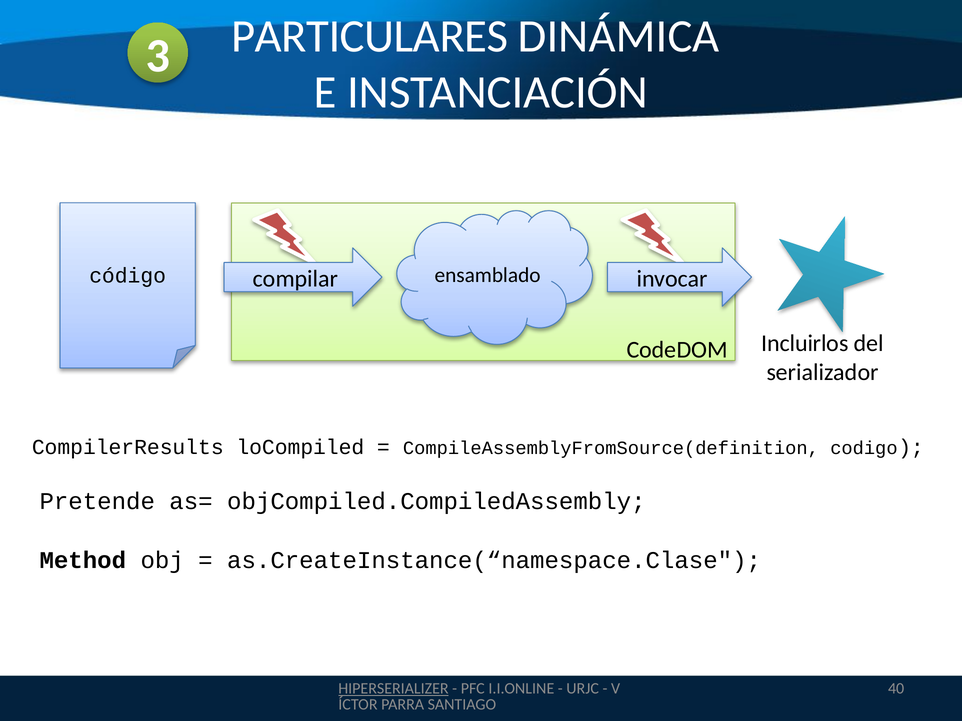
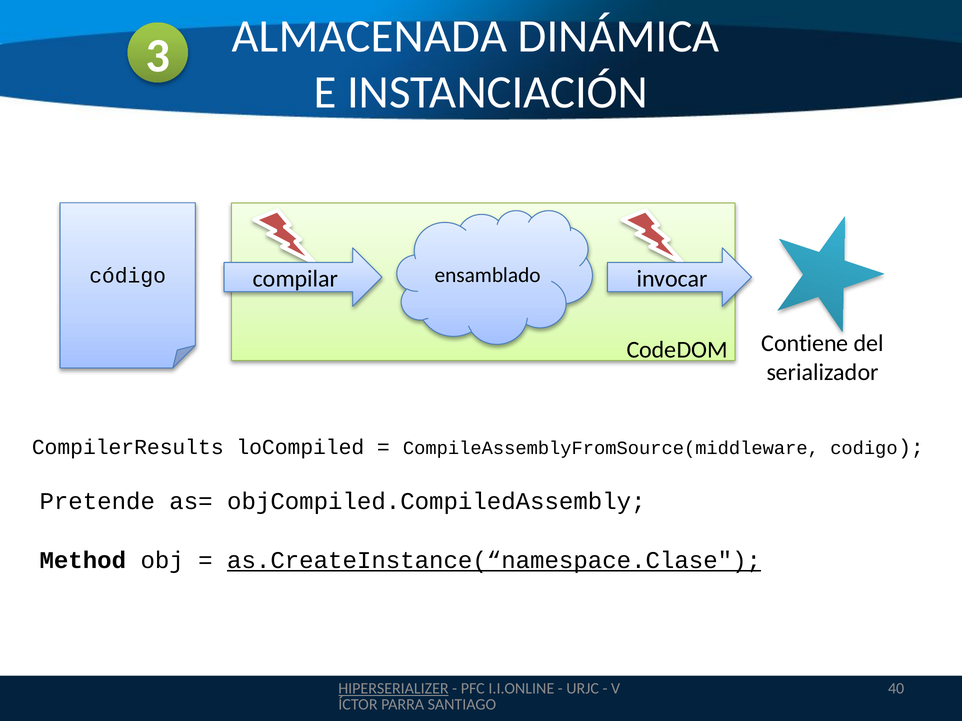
PARTICULARES: PARTICULARES -> ALMACENADA
Incluirlos: Incluirlos -> Contiene
CompileAssemblyFromSource(definition: CompileAssemblyFromSource(definition -> CompileAssemblyFromSource(middleware
as.CreateInstance(“namespace.Clase underline: none -> present
